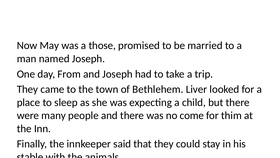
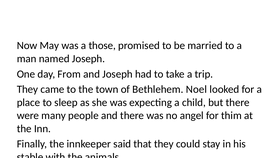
Liver: Liver -> Noel
come: come -> angel
